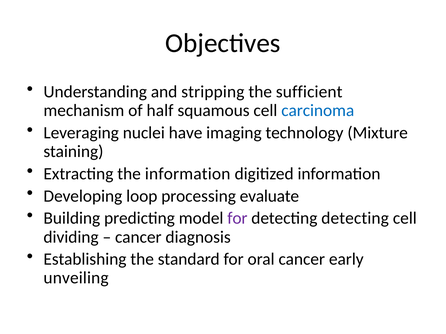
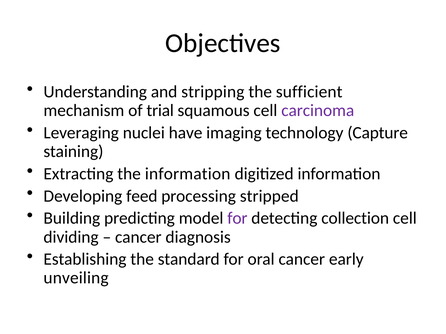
half: half -> trial
carcinoma colour: blue -> purple
Mixture: Mixture -> Capture
loop: loop -> feed
evaluate: evaluate -> stripped
detecting detecting: detecting -> collection
